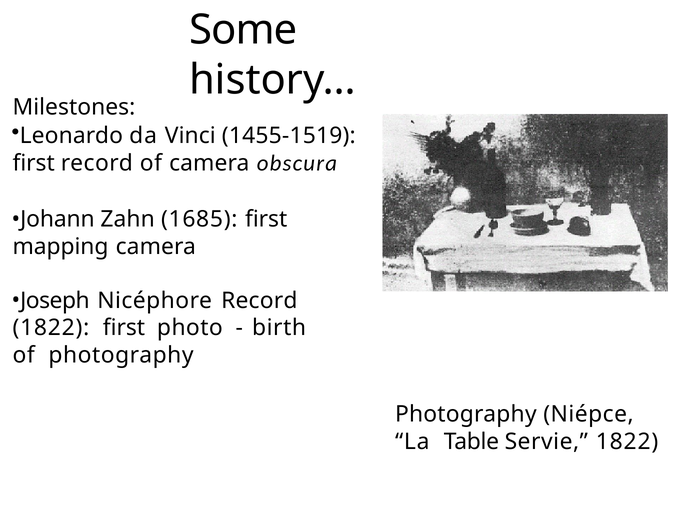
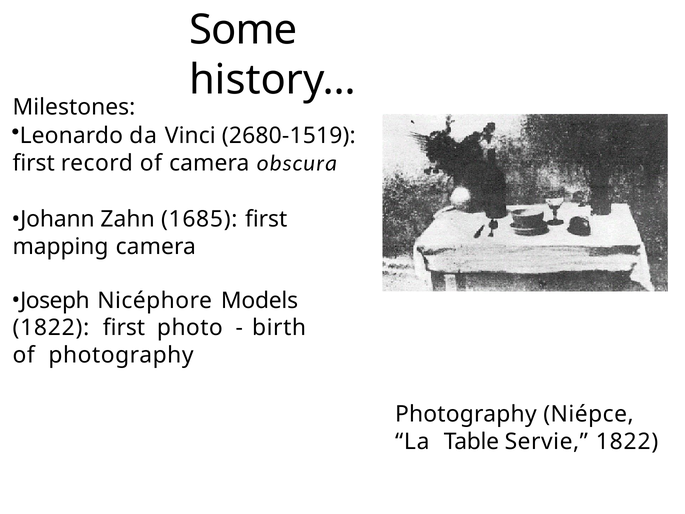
1455-1519: 1455-1519 -> 2680-1519
Nicéphore Record: Record -> Models
